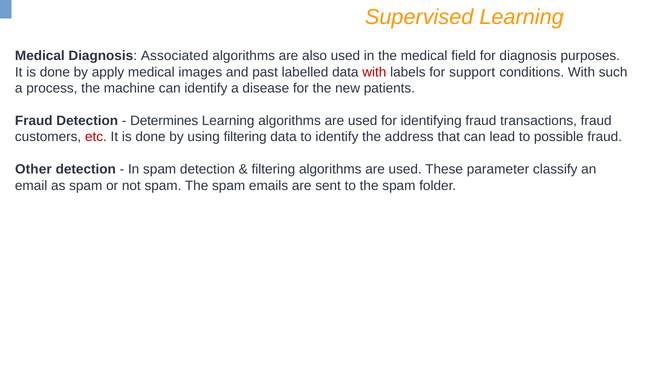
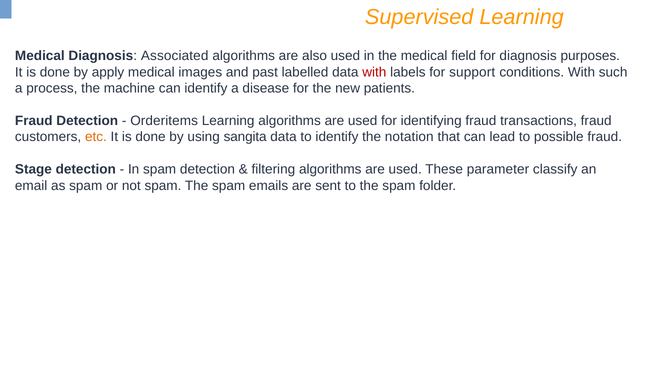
Determines: Determines -> Orderitems
etc colour: red -> orange
using filtering: filtering -> sangita
address: address -> notation
Other: Other -> Stage
